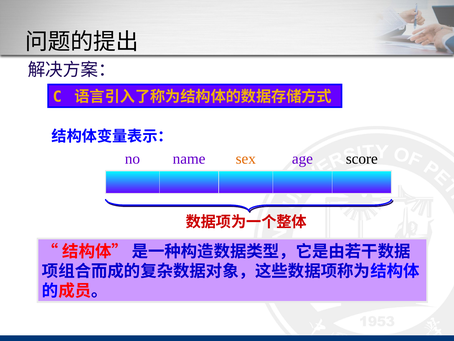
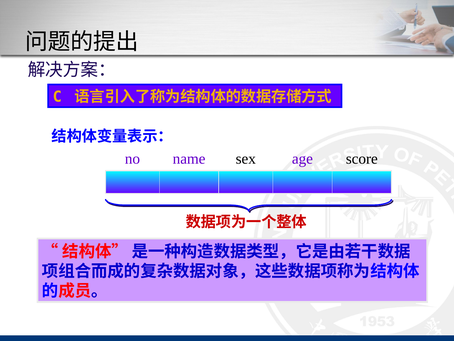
sex colour: orange -> black
